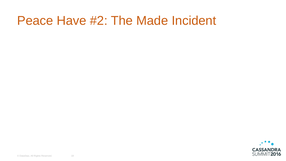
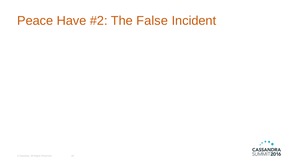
Made: Made -> False
